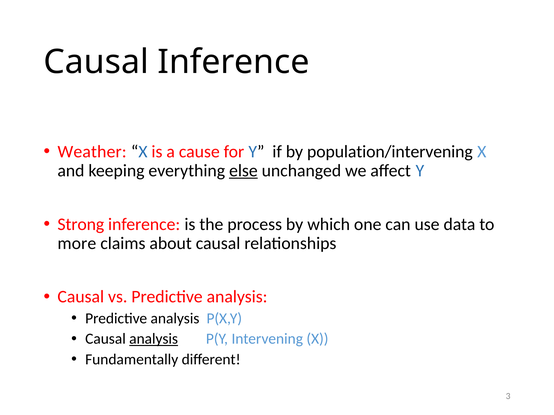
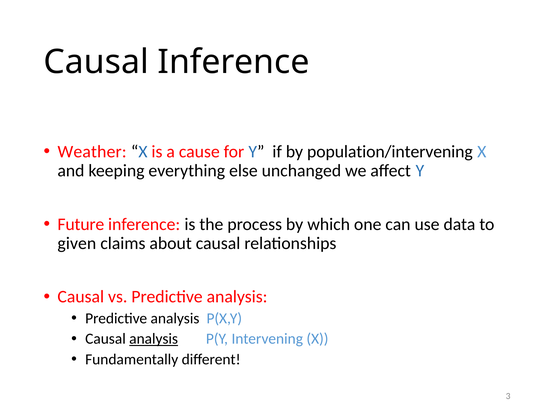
else underline: present -> none
Strong: Strong -> Future
more: more -> given
